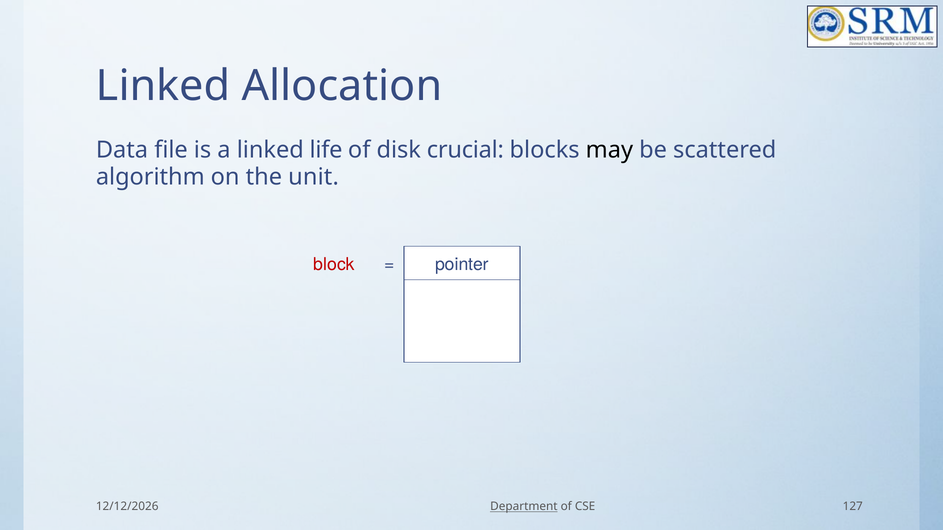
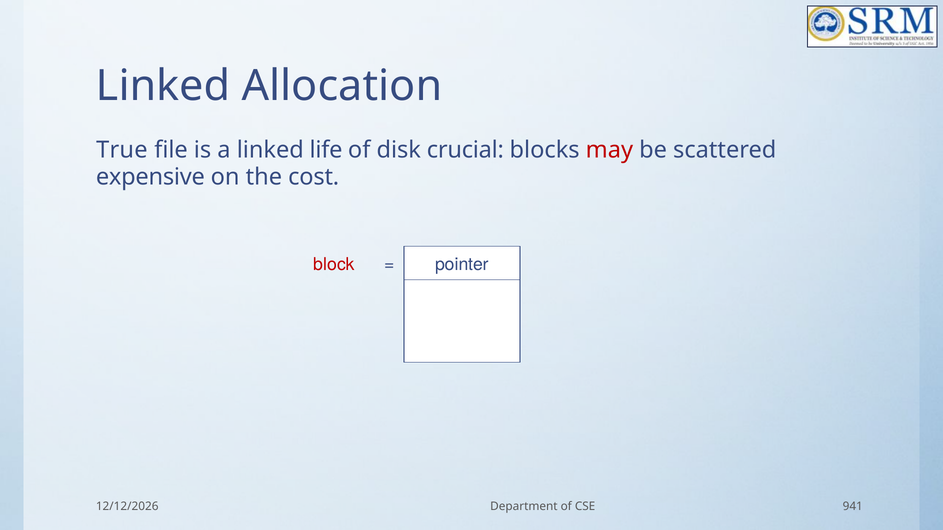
Data: Data -> True
may colour: black -> red
algorithm: algorithm -> expensive
unit: unit -> cost
Department underline: present -> none
127: 127 -> 941
